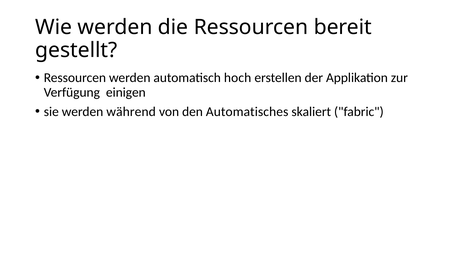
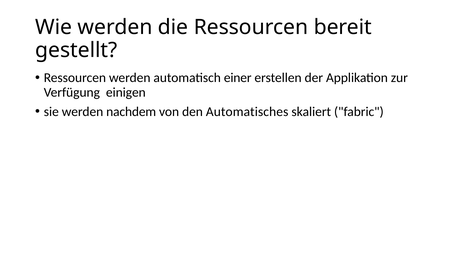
hoch: hoch -> einer
während: während -> nachdem
